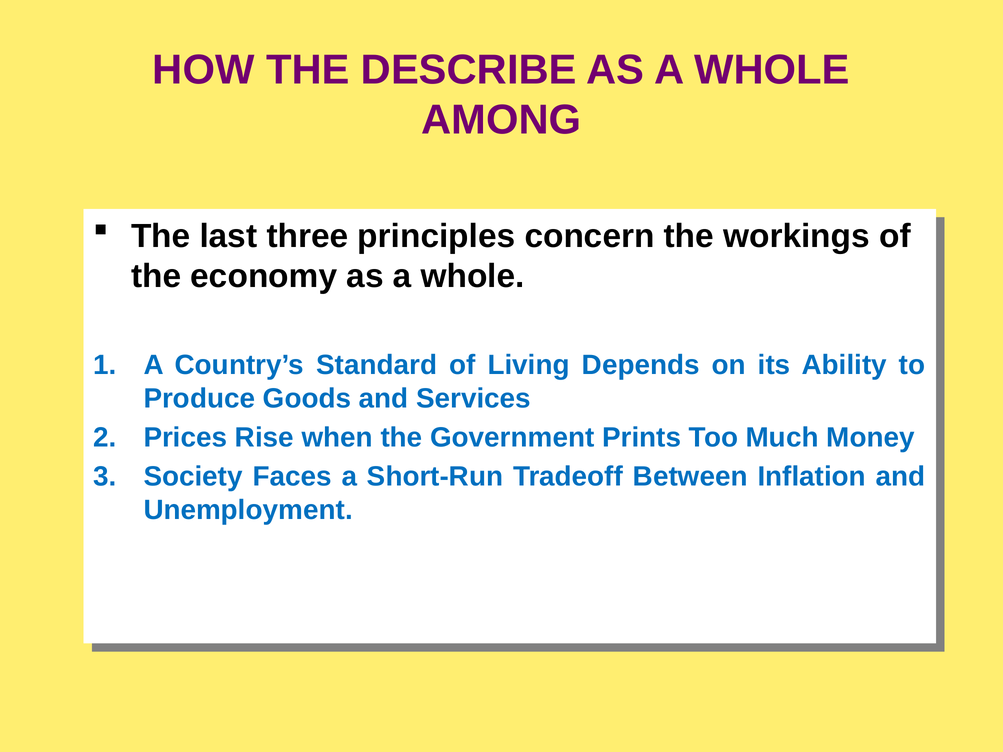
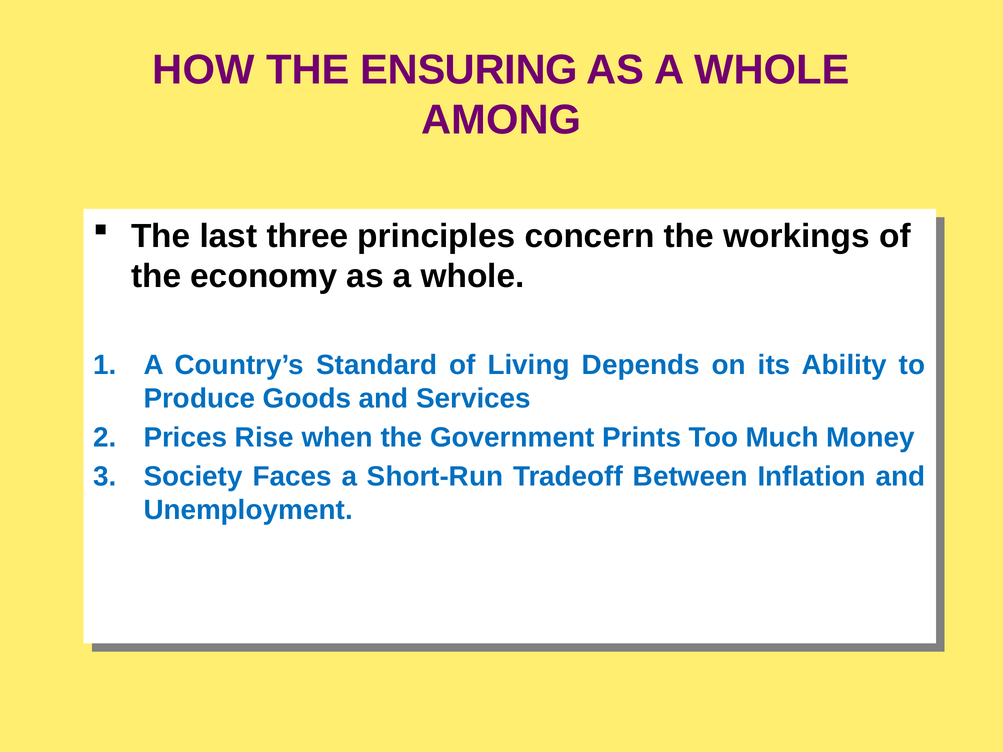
DESCRIBE: DESCRIBE -> ENSURING
